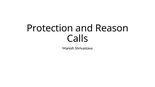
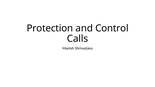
Reason: Reason -> Control
